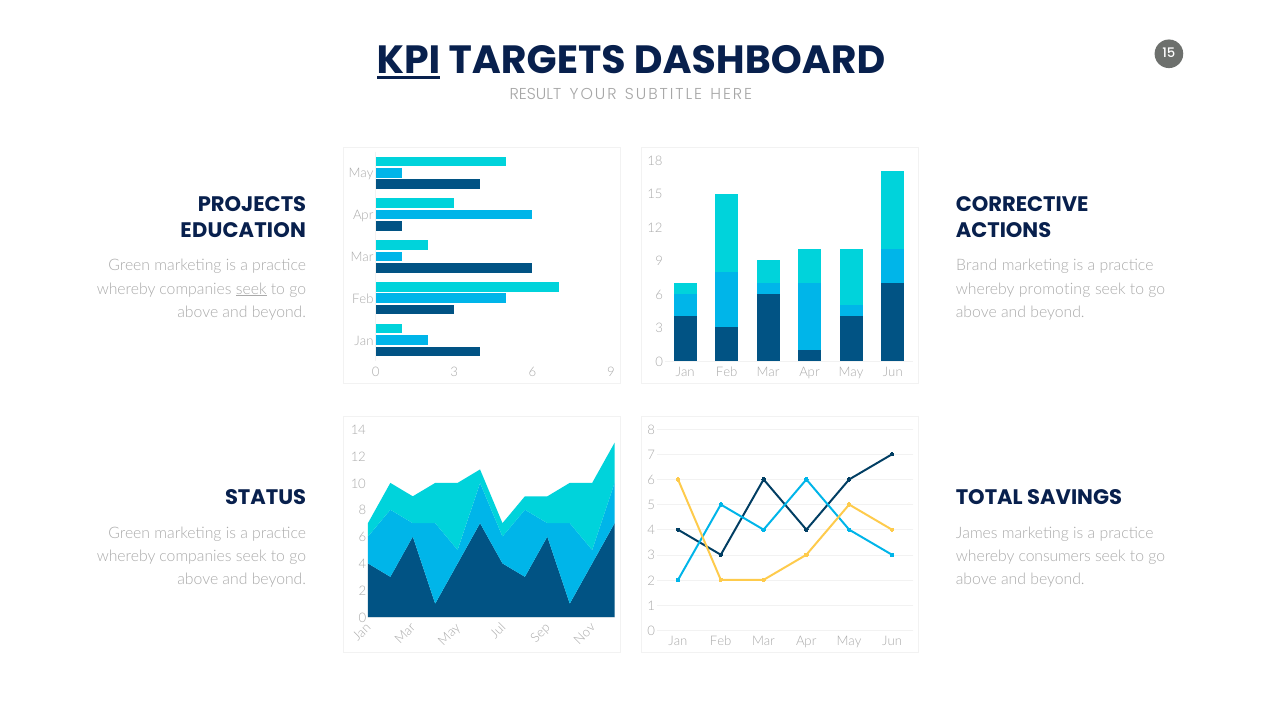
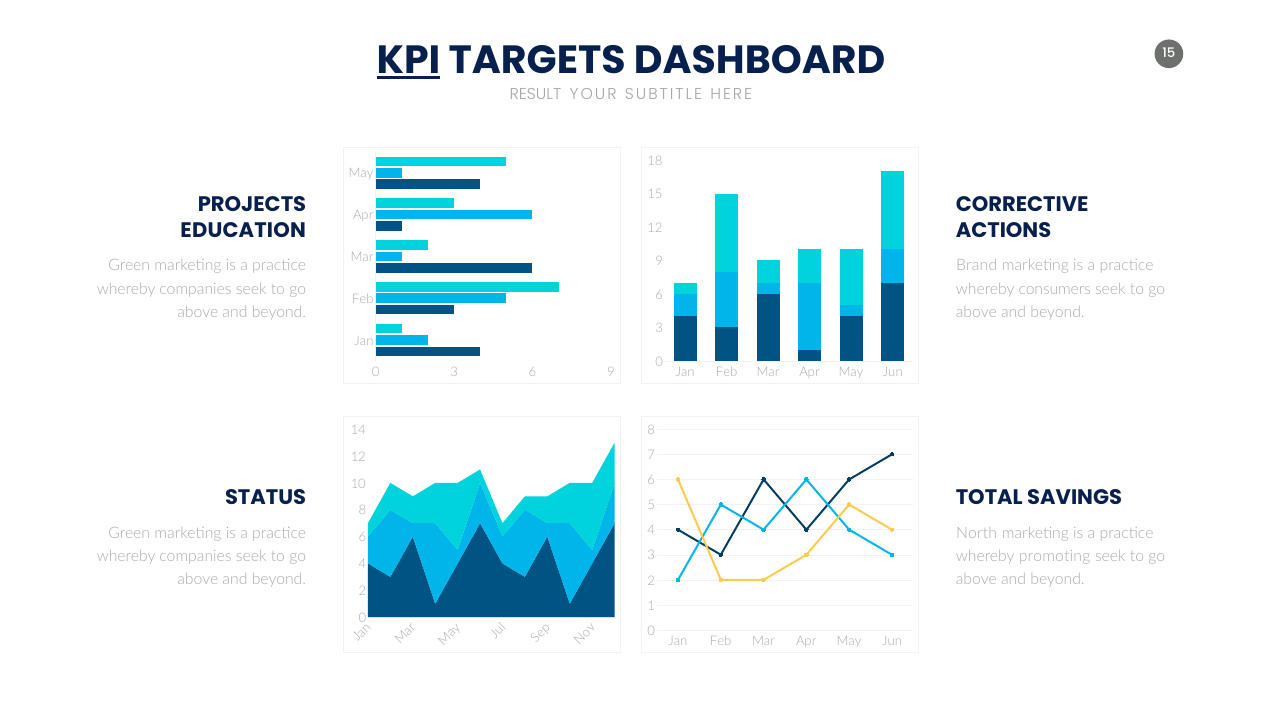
seek at (251, 289) underline: present -> none
promoting: promoting -> consumers
James: James -> North
consumers: consumers -> promoting
